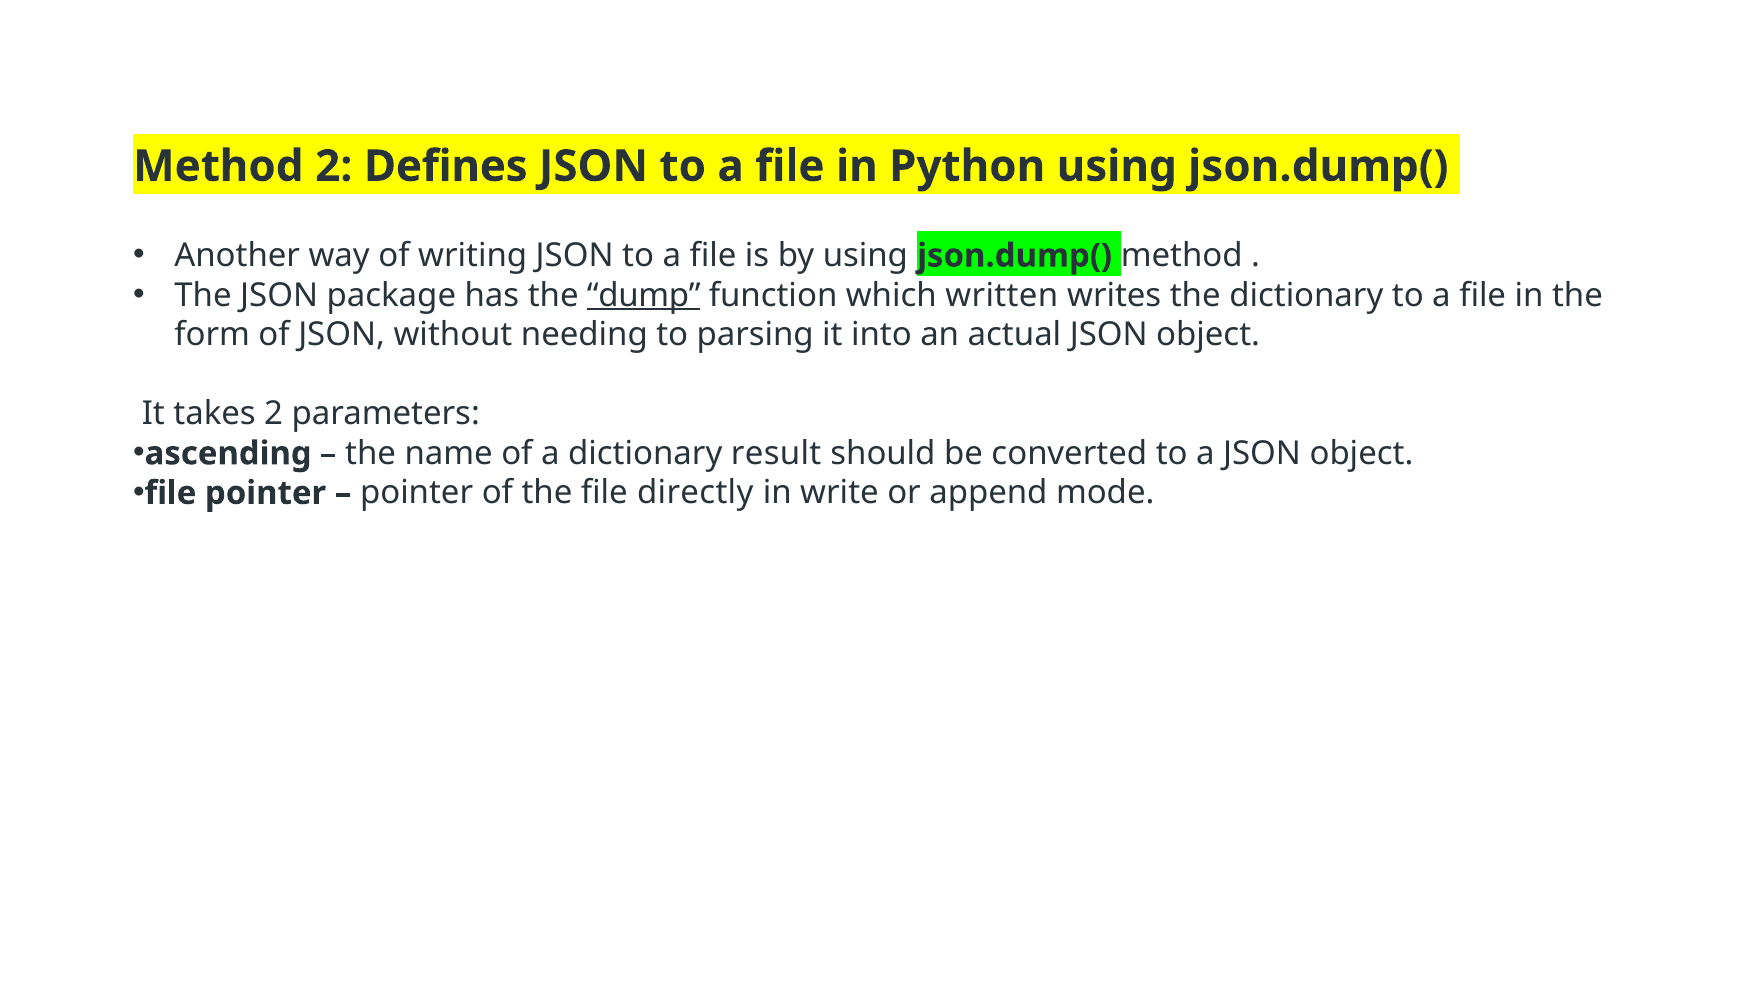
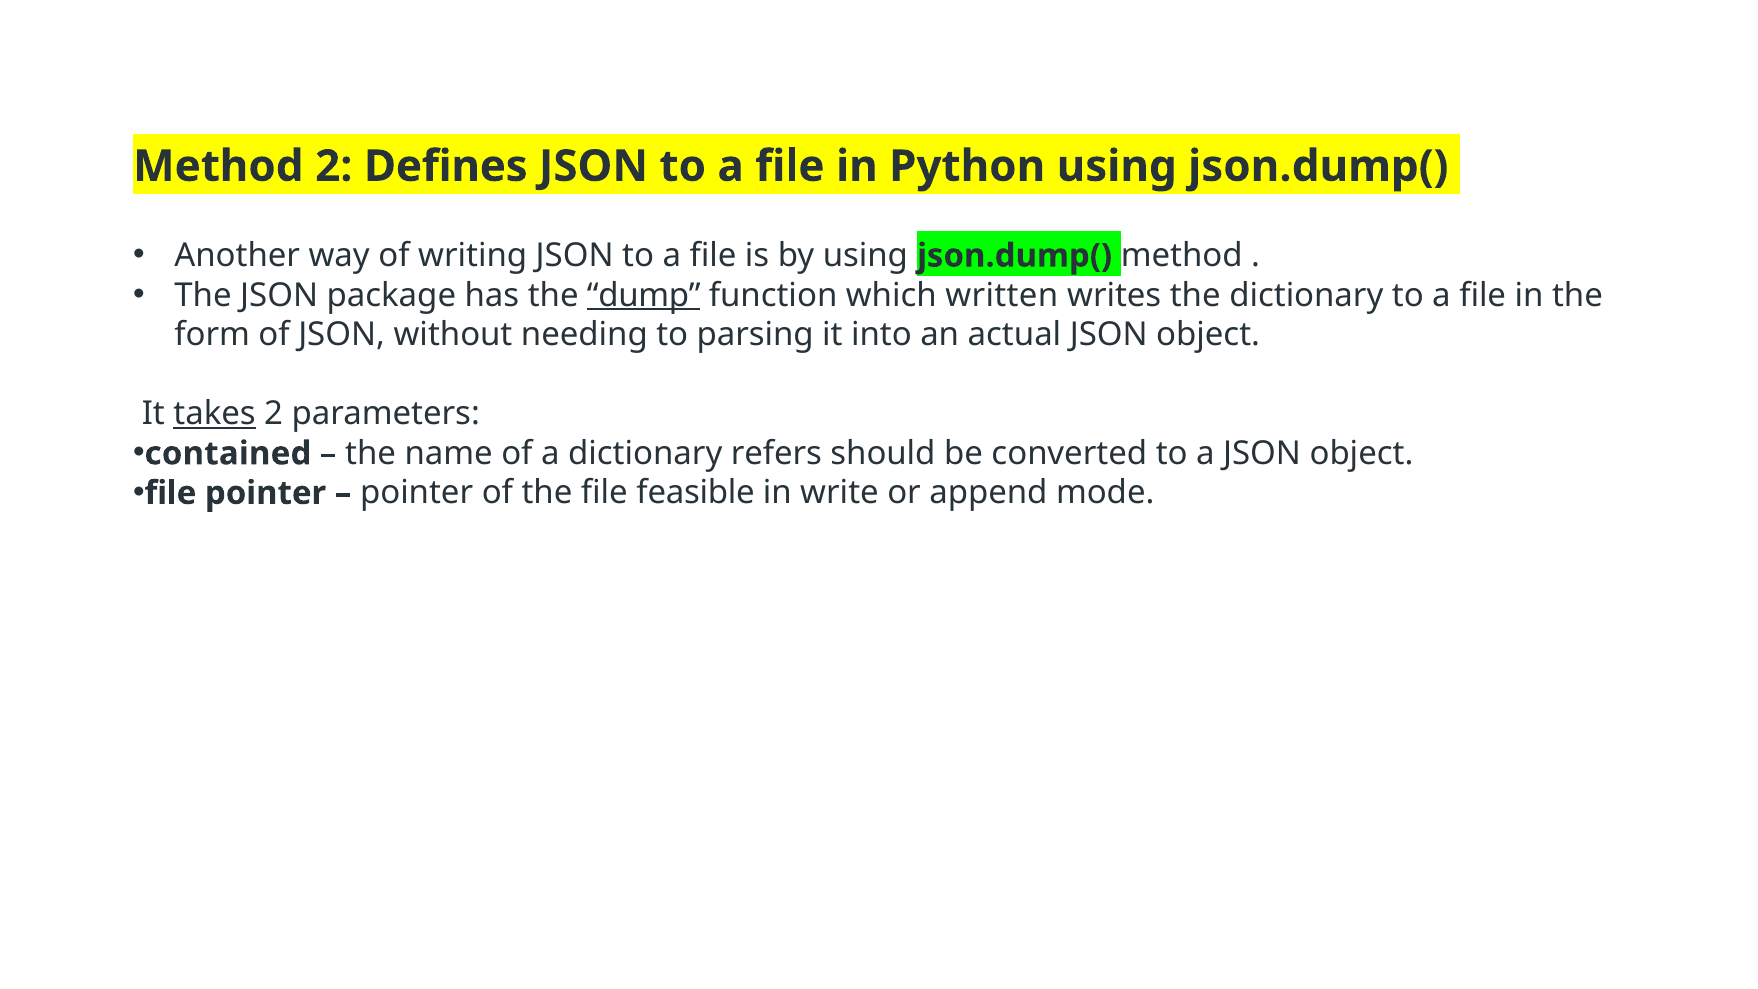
takes underline: none -> present
ascending: ascending -> contained
result: result -> refers
directly: directly -> feasible
